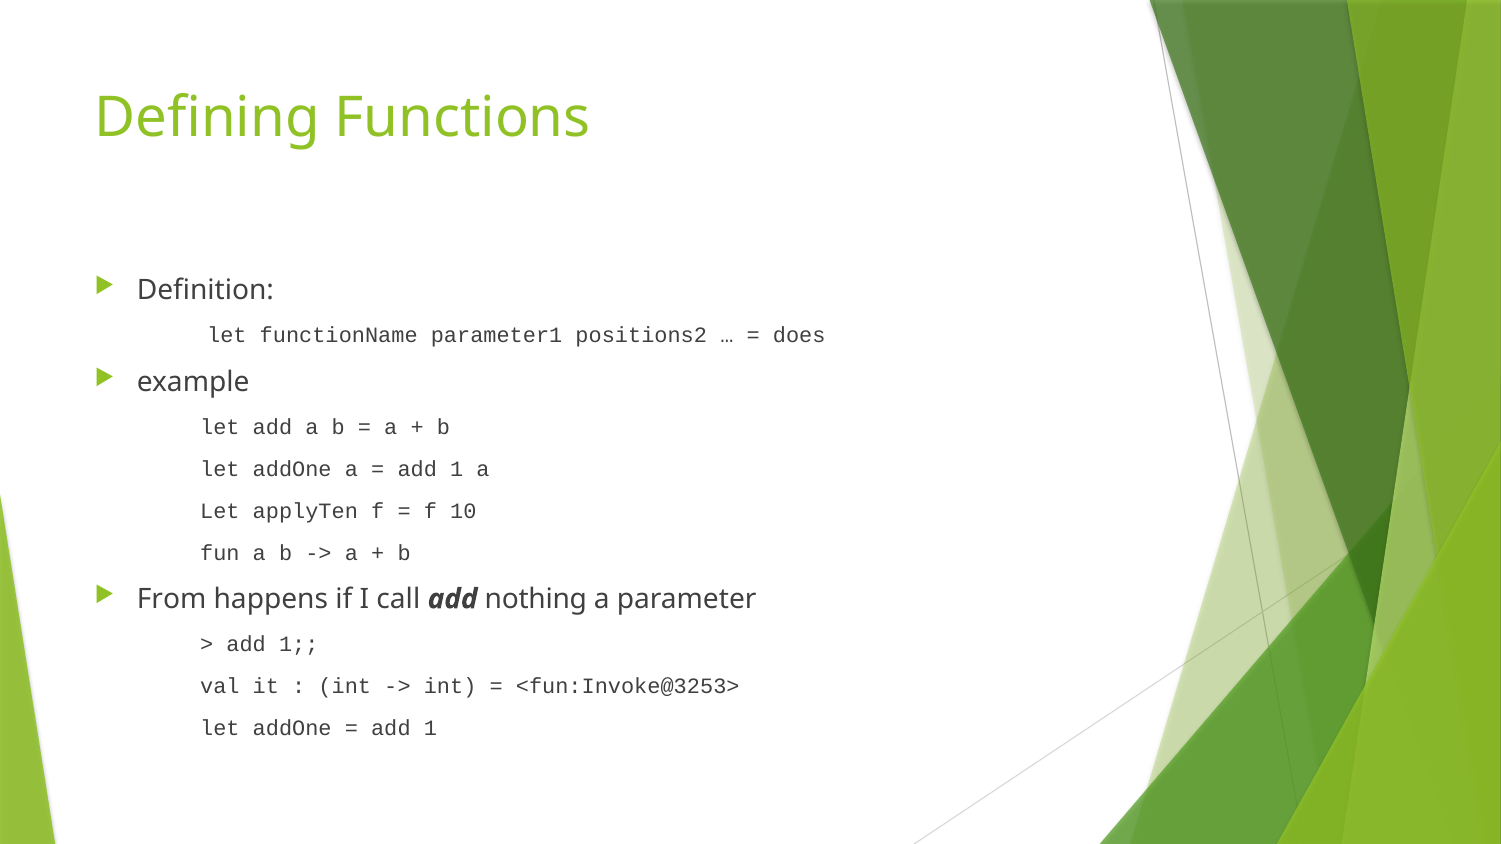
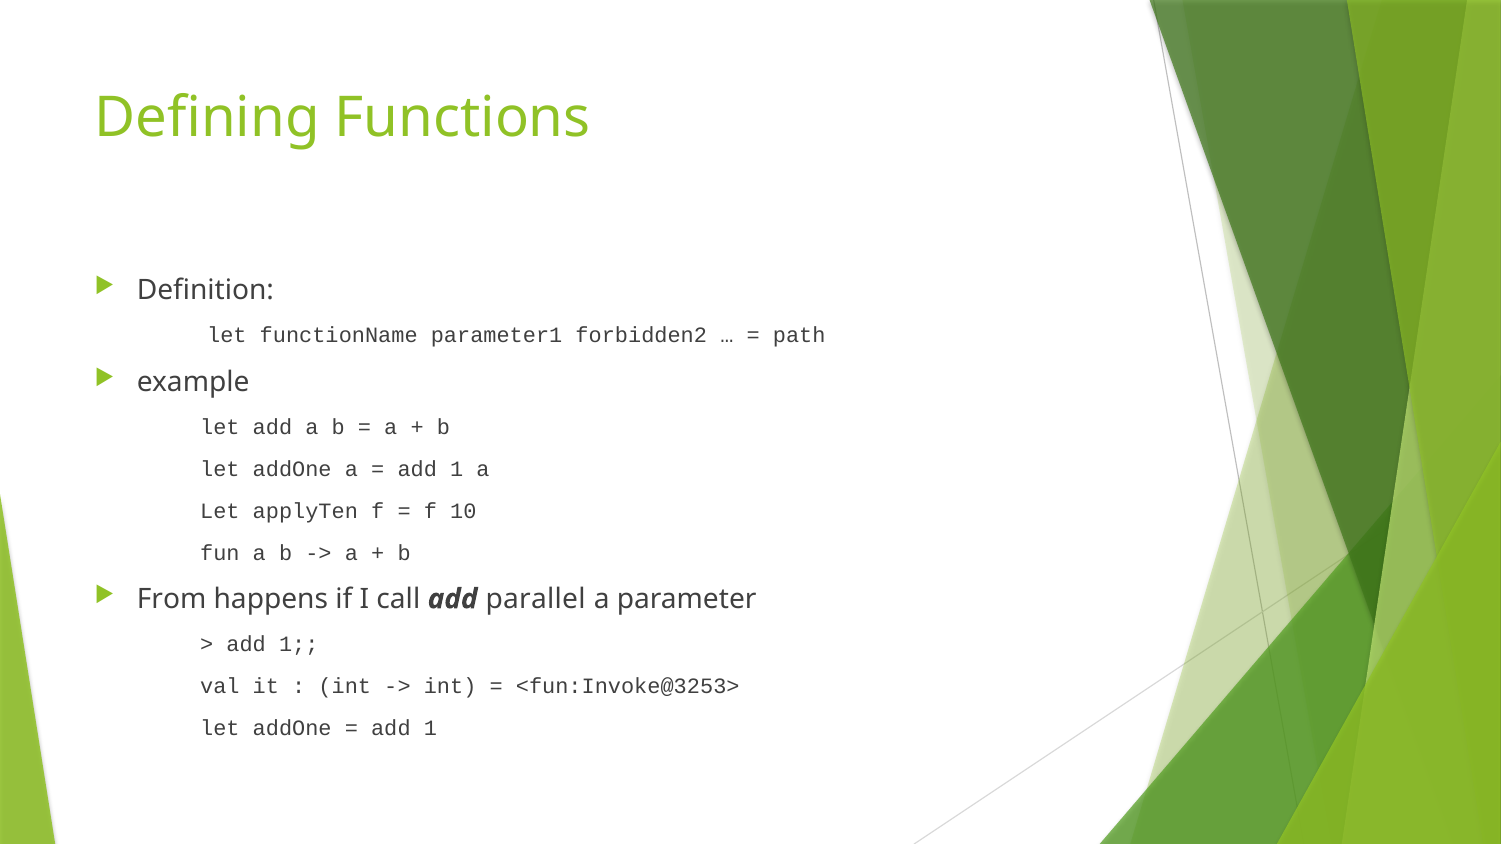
positions2: positions2 -> forbidden2
does: does -> path
nothing: nothing -> parallel
